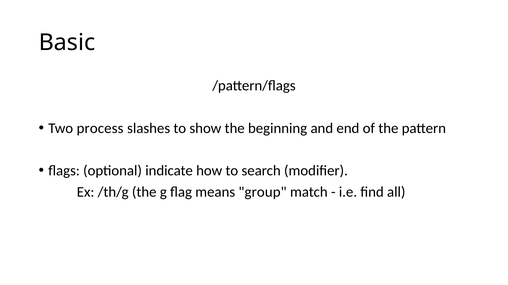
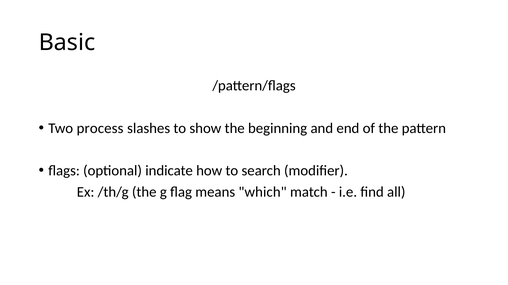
group: group -> which
